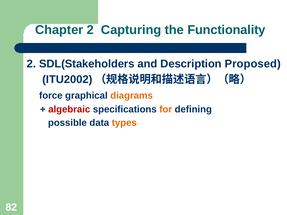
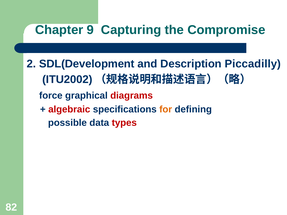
Chapter 2: 2 -> 9
Functionality: Functionality -> Compromise
SDL(Stakeholders: SDL(Stakeholders -> SDL(Development
Proposed: Proposed -> Piccadilly
diagrams colour: orange -> red
types colour: orange -> red
